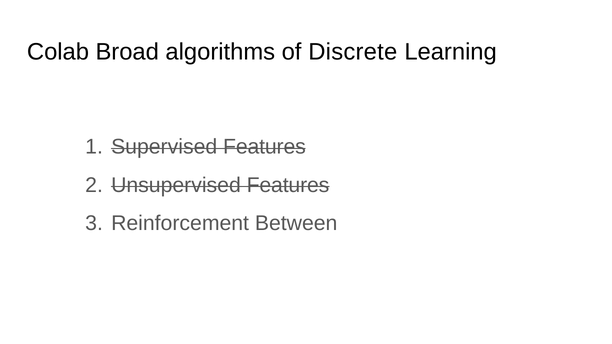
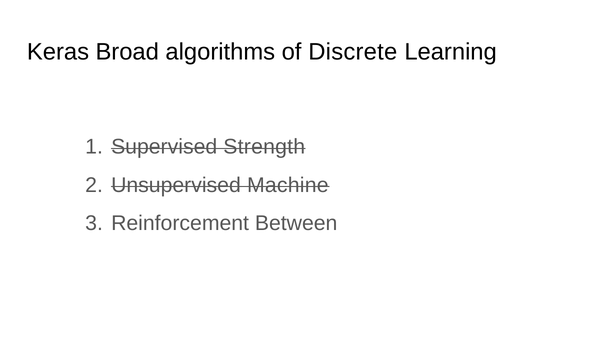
Colab: Colab -> Keras
Supervised Features: Features -> Strength
Unsupervised Features: Features -> Machine
